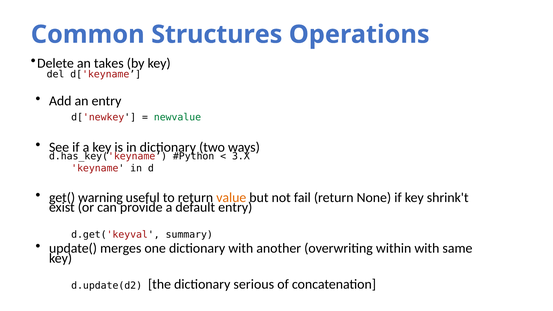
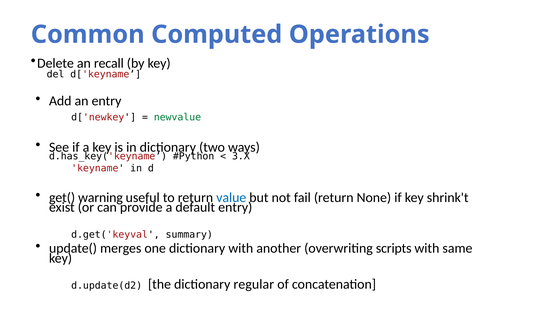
Structures: Structures -> Computed
takes: takes -> recall
value colour: orange -> blue
within: within -> scripts
serious: serious -> regular
